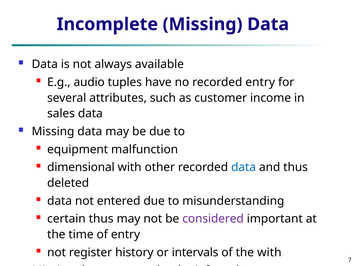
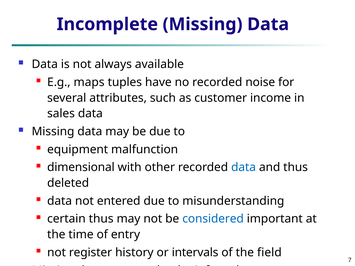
audio: audio -> maps
recorded entry: entry -> noise
considered colour: purple -> blue
the with: with -> field
